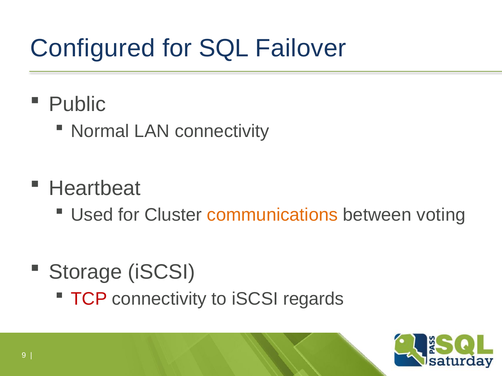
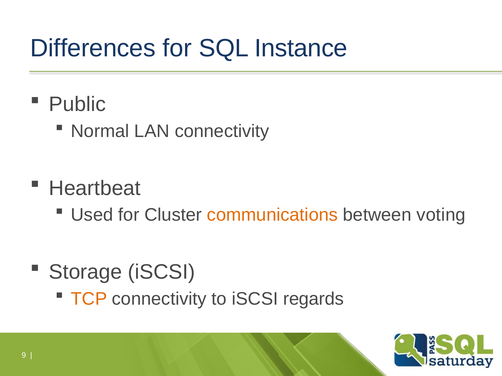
Configured: Configured -> Differences
Failover: Failover -> Instance
TCP colour: red -> orange
